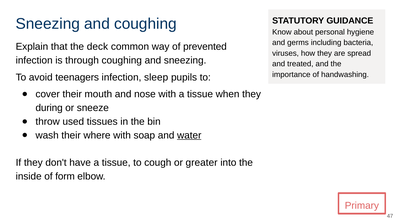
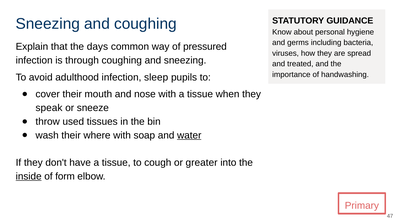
deck: deck -> days
prevented: prevented -> pressured
teenagers: teenagers -> adulthood
during: during -> speak
inside underline: none -> present
